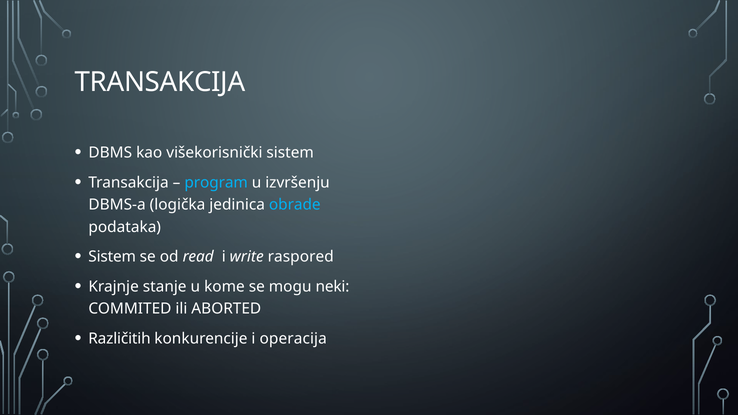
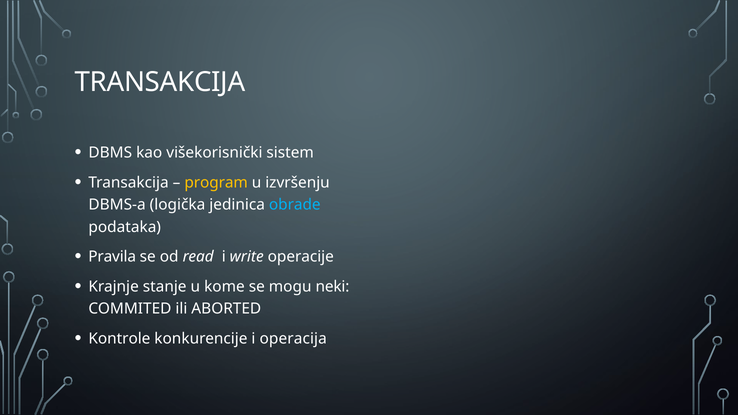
program colour: light blue -> yellow
Sistem at (112, 257): Sistem -> Pravila
raspored: raspored -> operacije
Različitih: Različitih -> Kontrole
